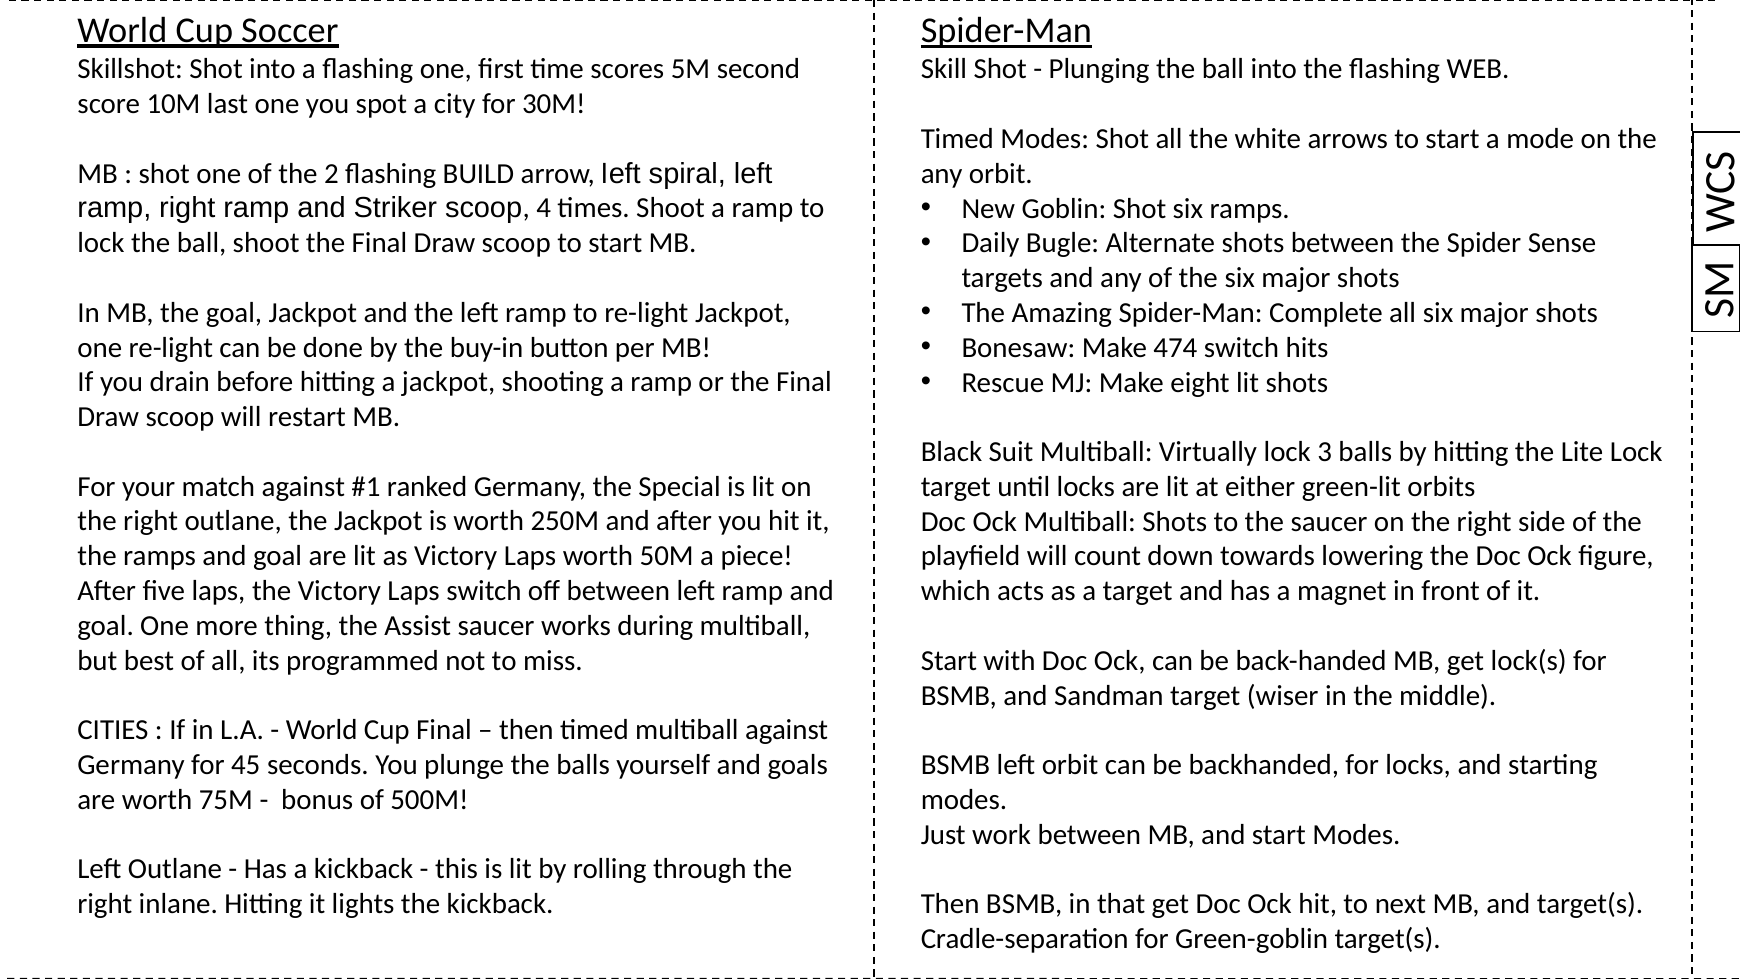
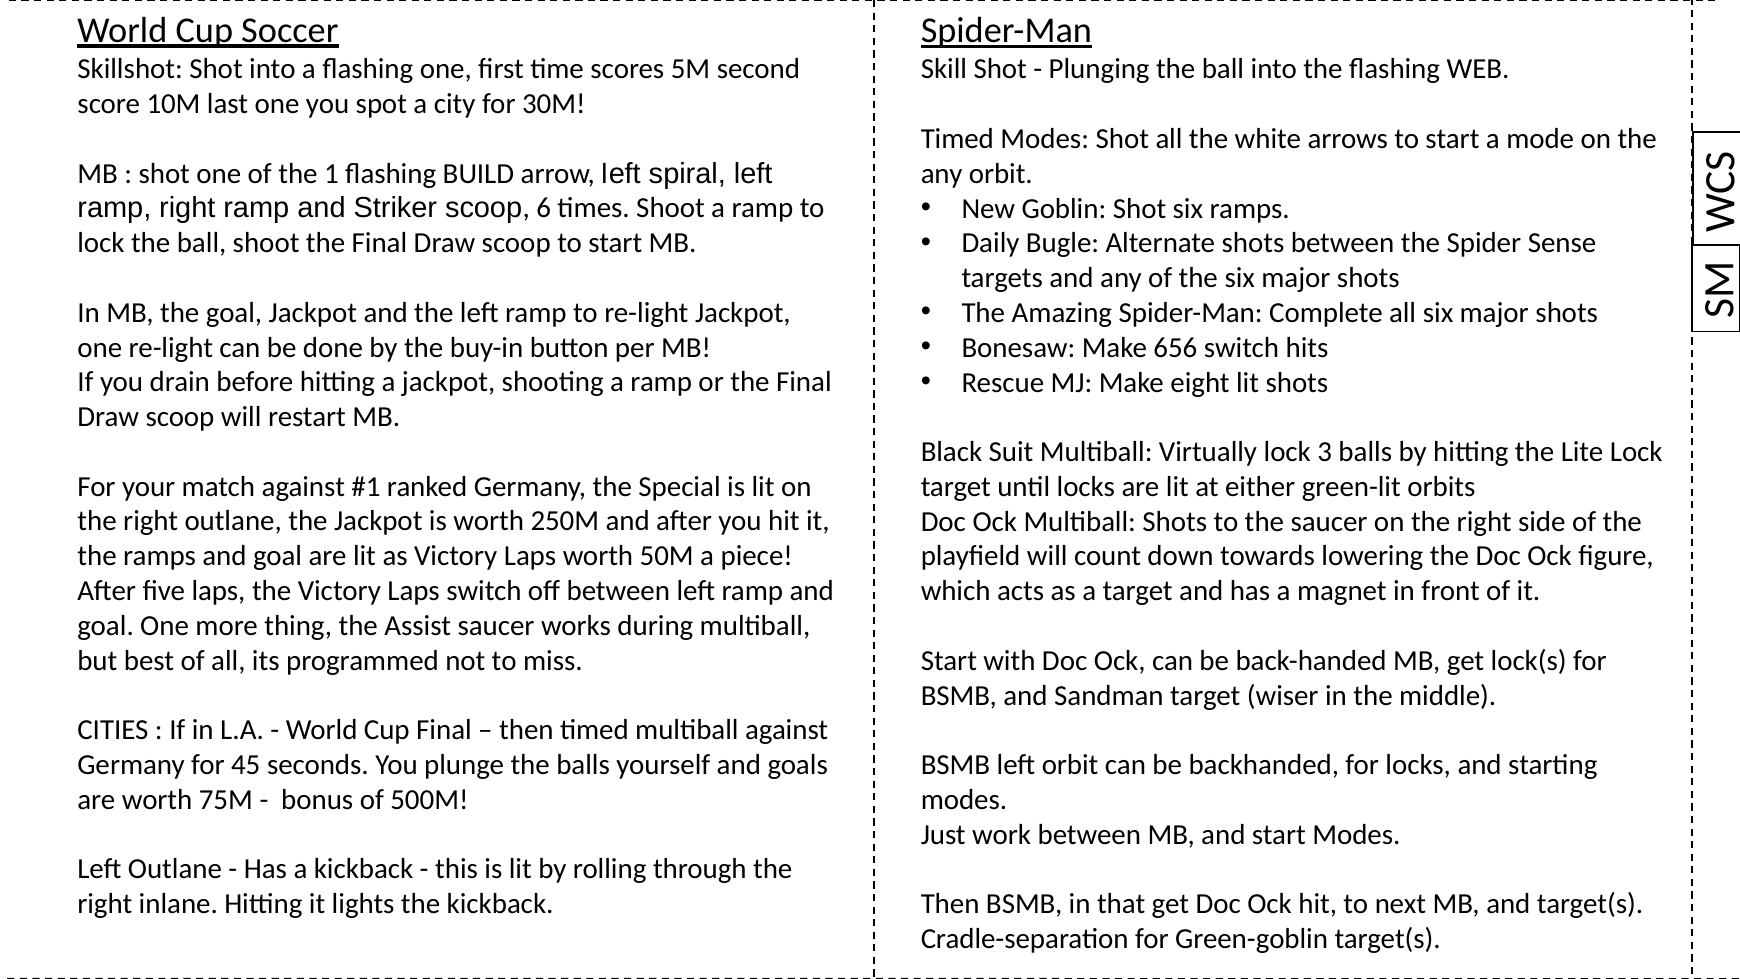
2: 2 -> 1
4: 4 -> 6
474: 474 -> 656
